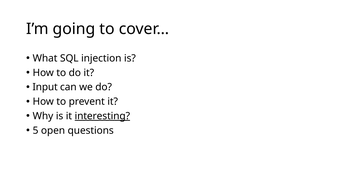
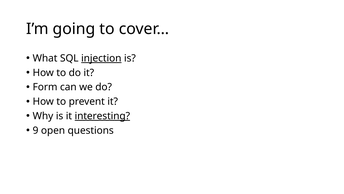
injection underline: none -> present
Input: Input -> Form
5: 5 -> 9
